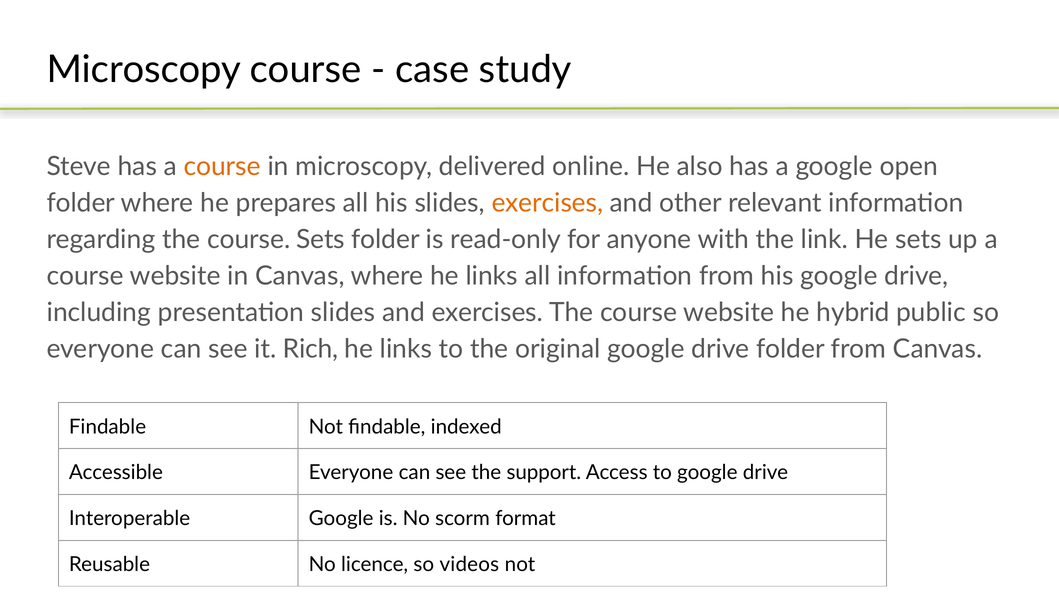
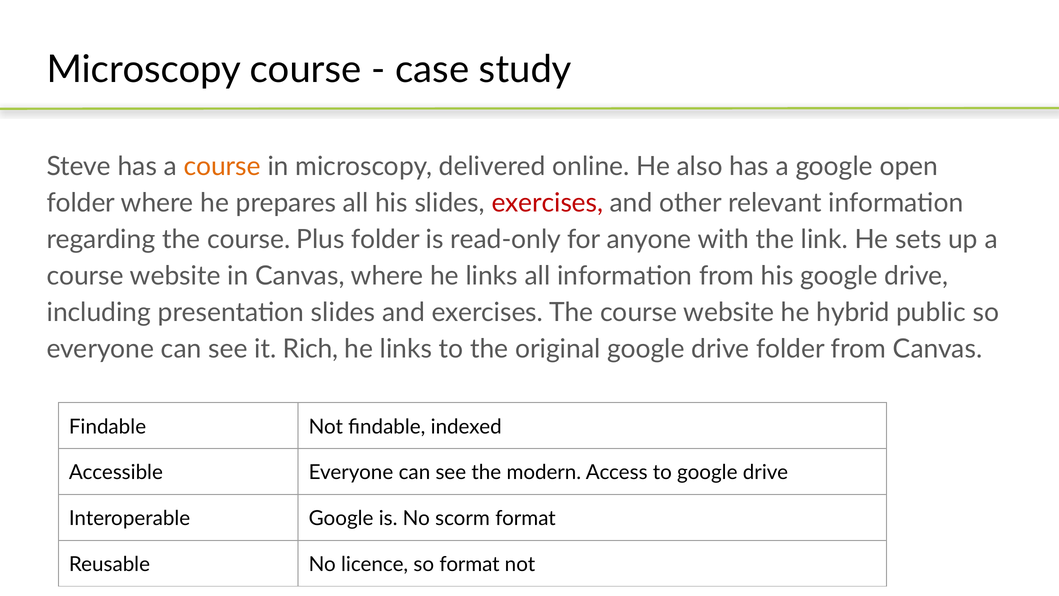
exercises at (547, 203) colour: orange -> red
course Sets: Sets -> Plus
support: support -> modern
so videos: videos -> format
